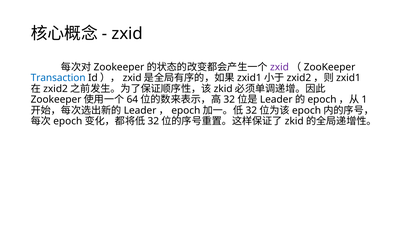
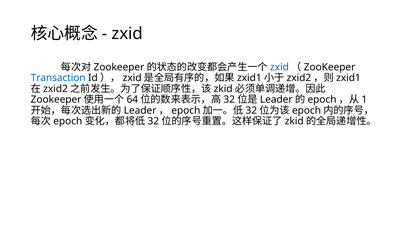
zxid at (279, 67) colour: purple -> blue
